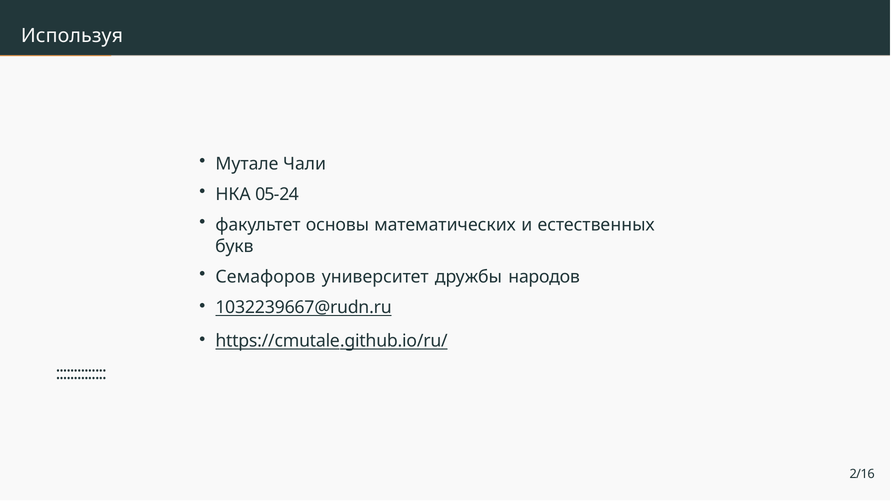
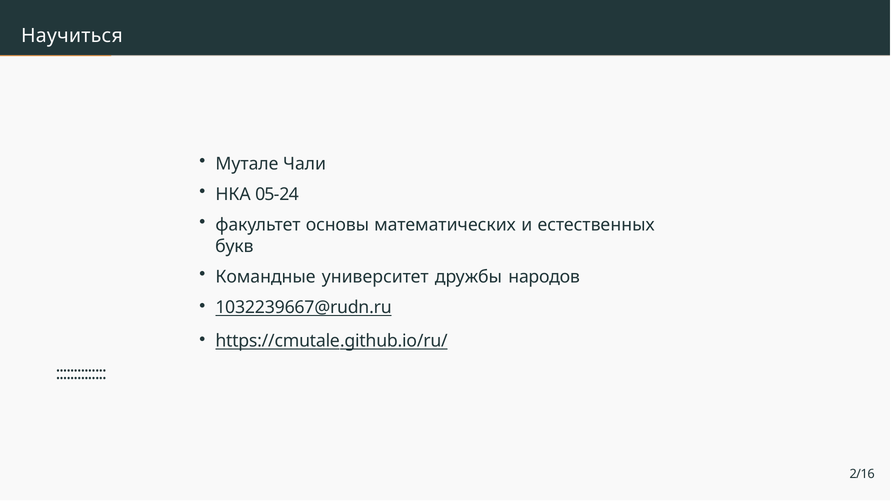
Используя: Используя -> Научиться
Семафоров: Семафоров -> Командные
